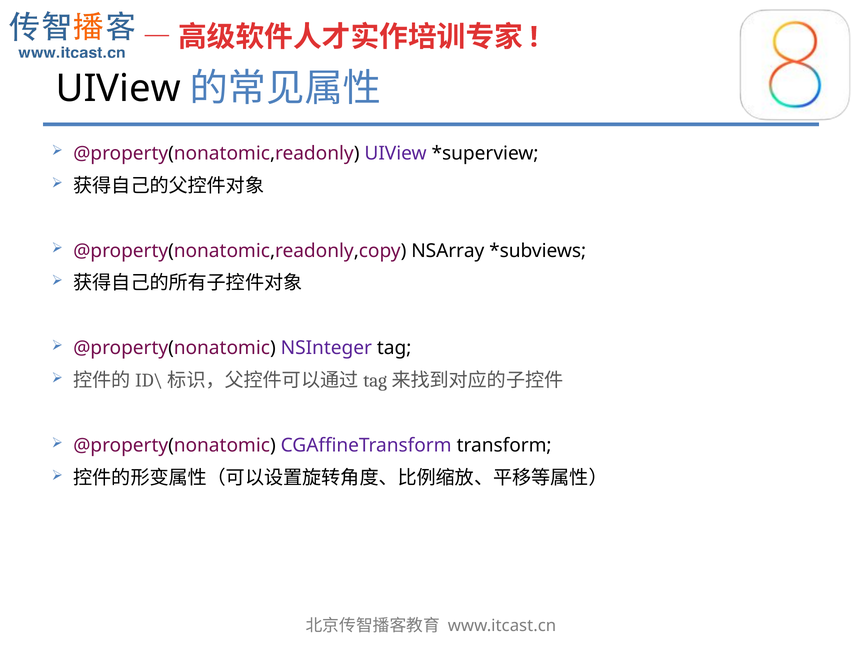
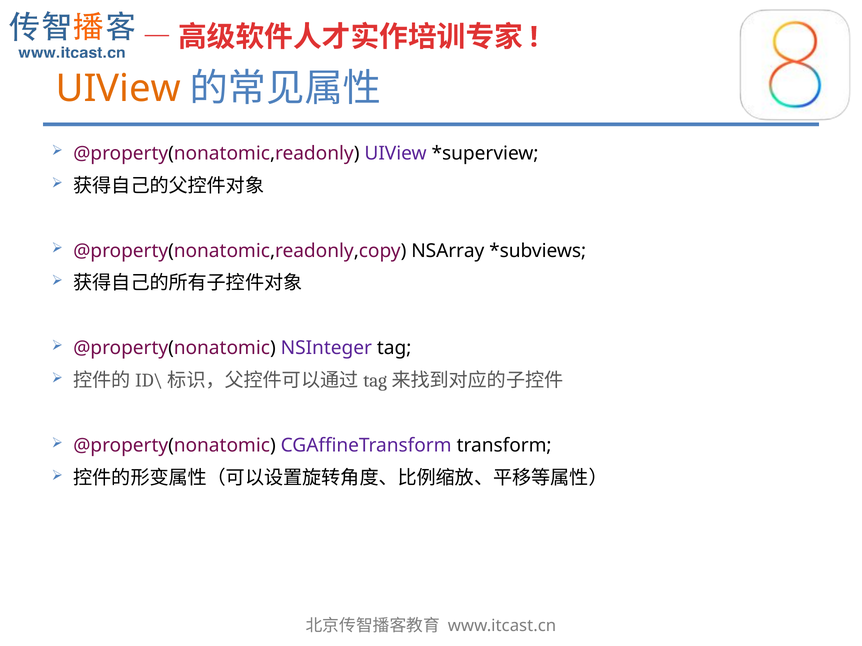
UIView at (118, 89) colour: black -> orange
